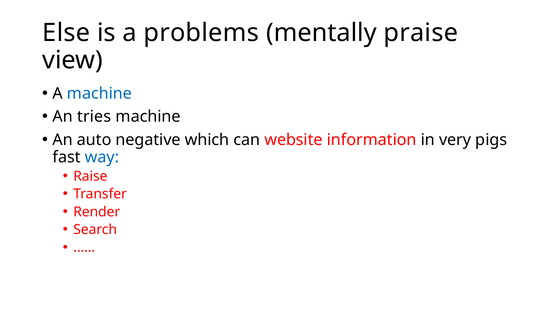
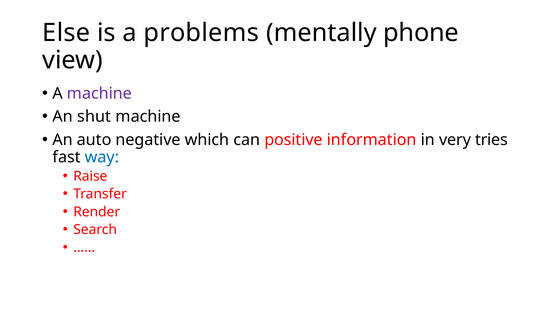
praise: praise -> phone
machine at (99, 93) colour: blue -> purple
tries: tries -> shut
website: website -> positive
pigs: pigs -> tries
